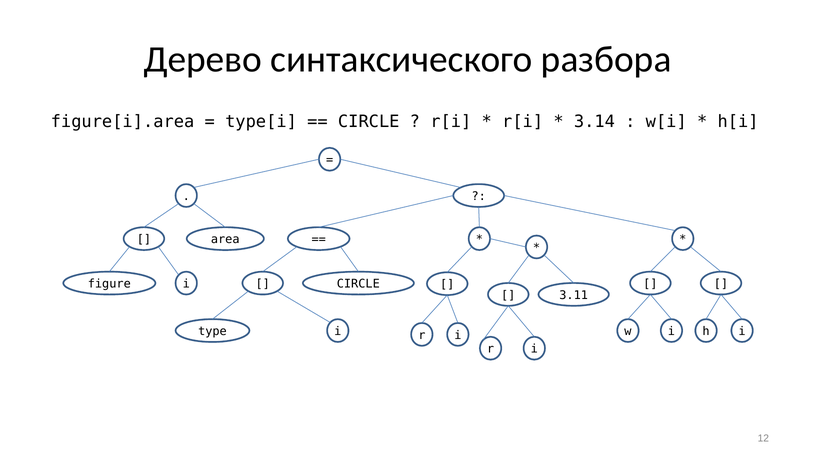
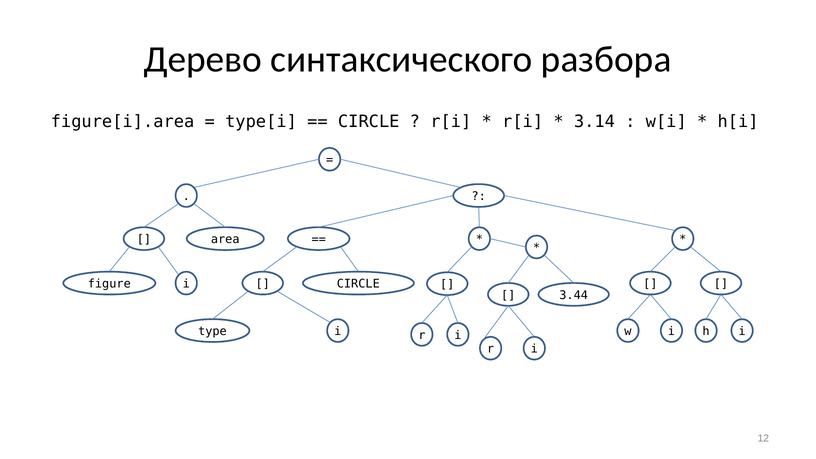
3.11: 3.11 -> 3.44
